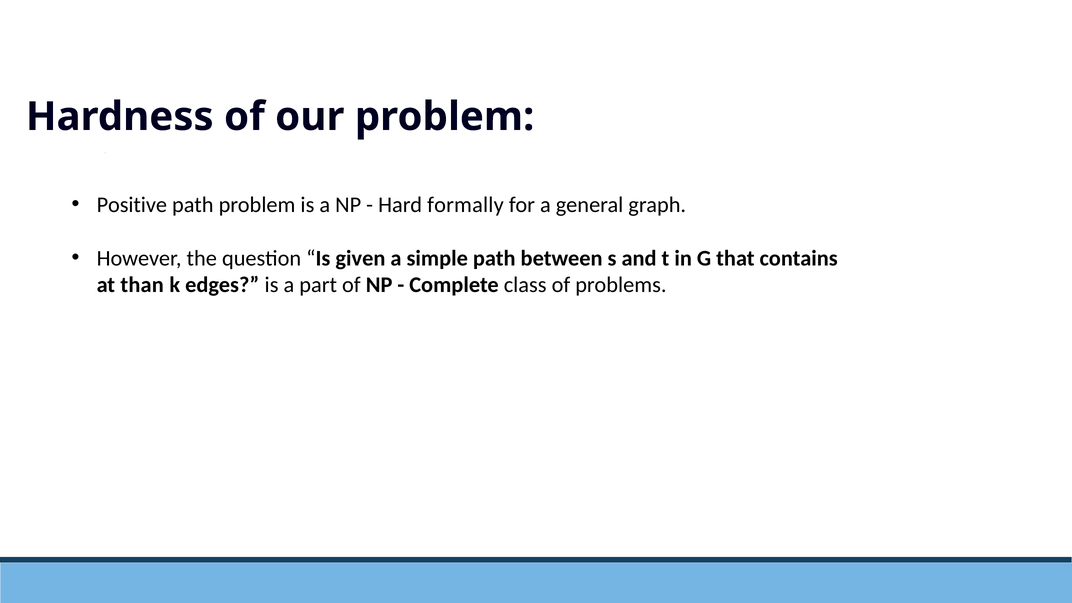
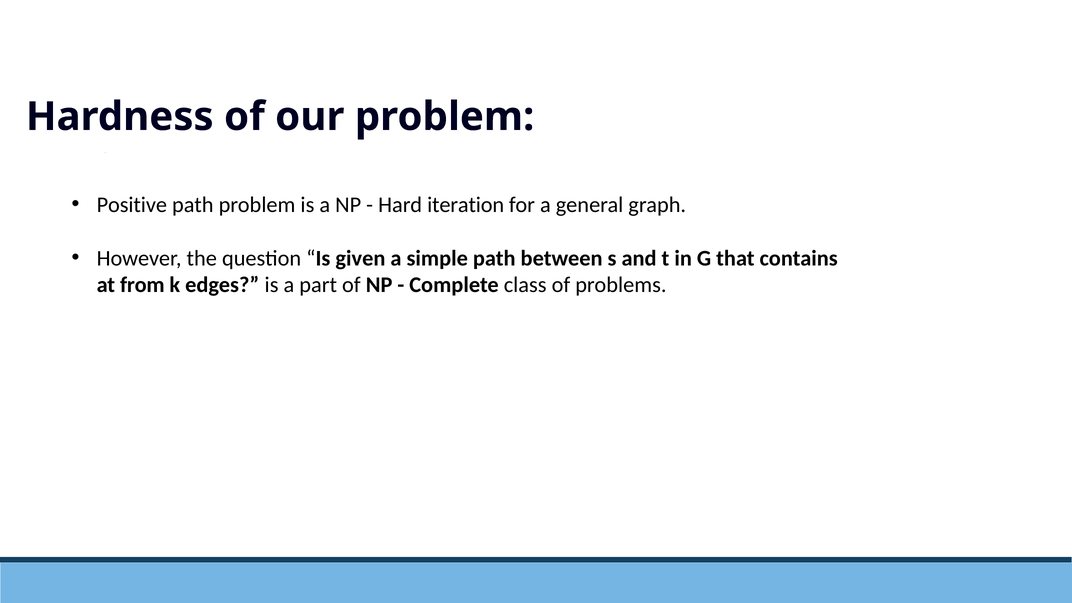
formally: formally -> iteration
than: than -> from
